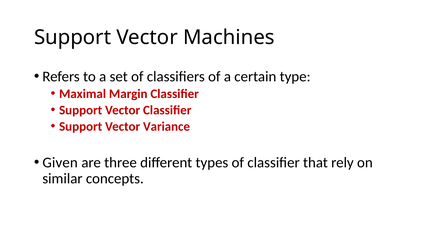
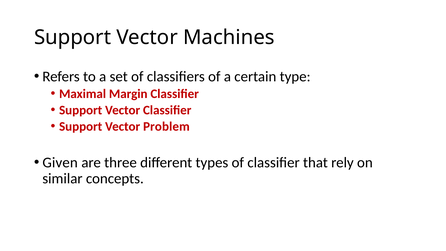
Variance: Variance -> Problem
